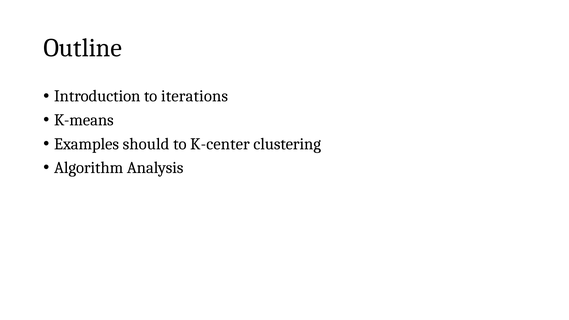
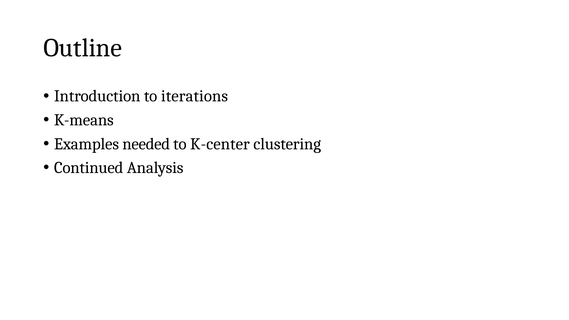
should: should -> needed
Algorithm: Algorithm -> Continued
